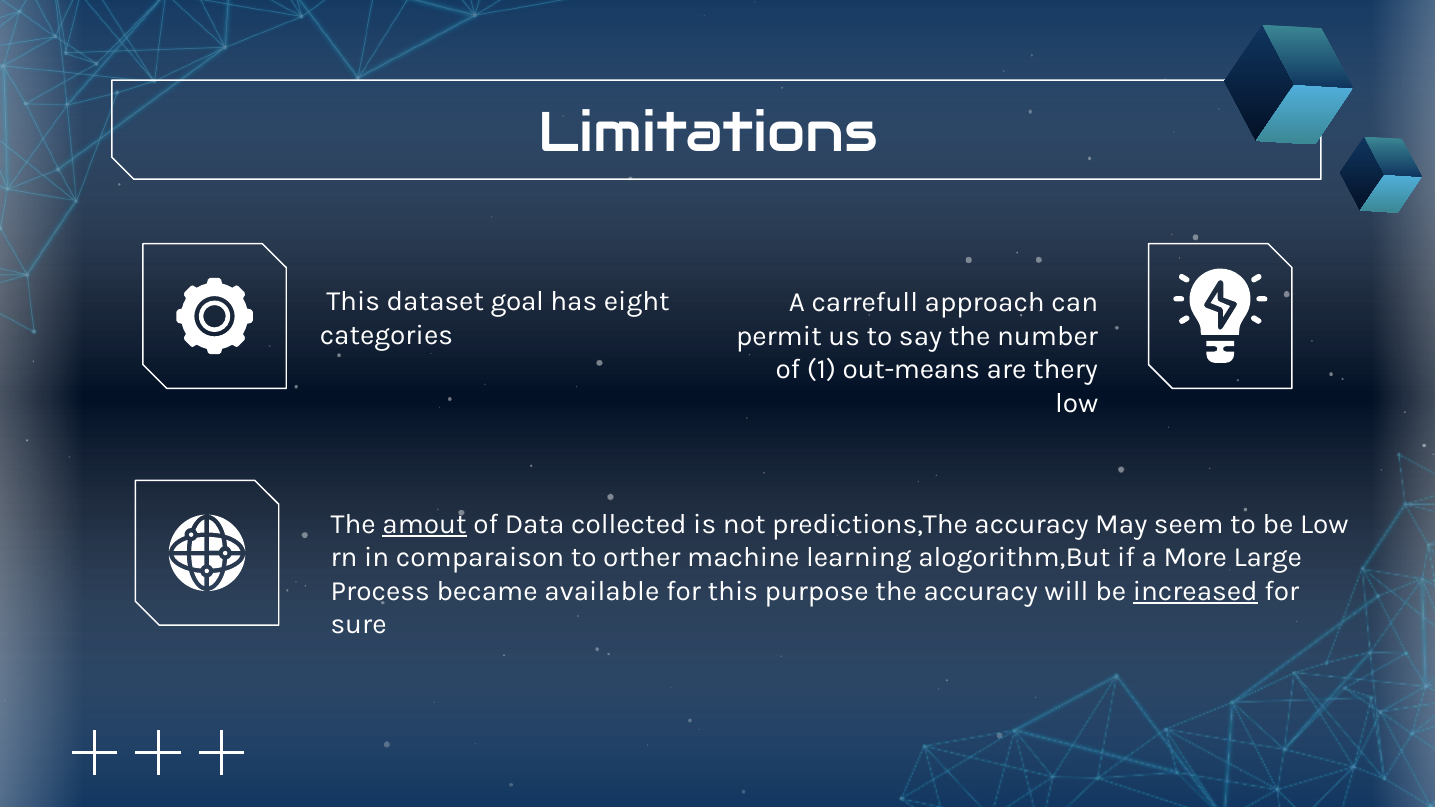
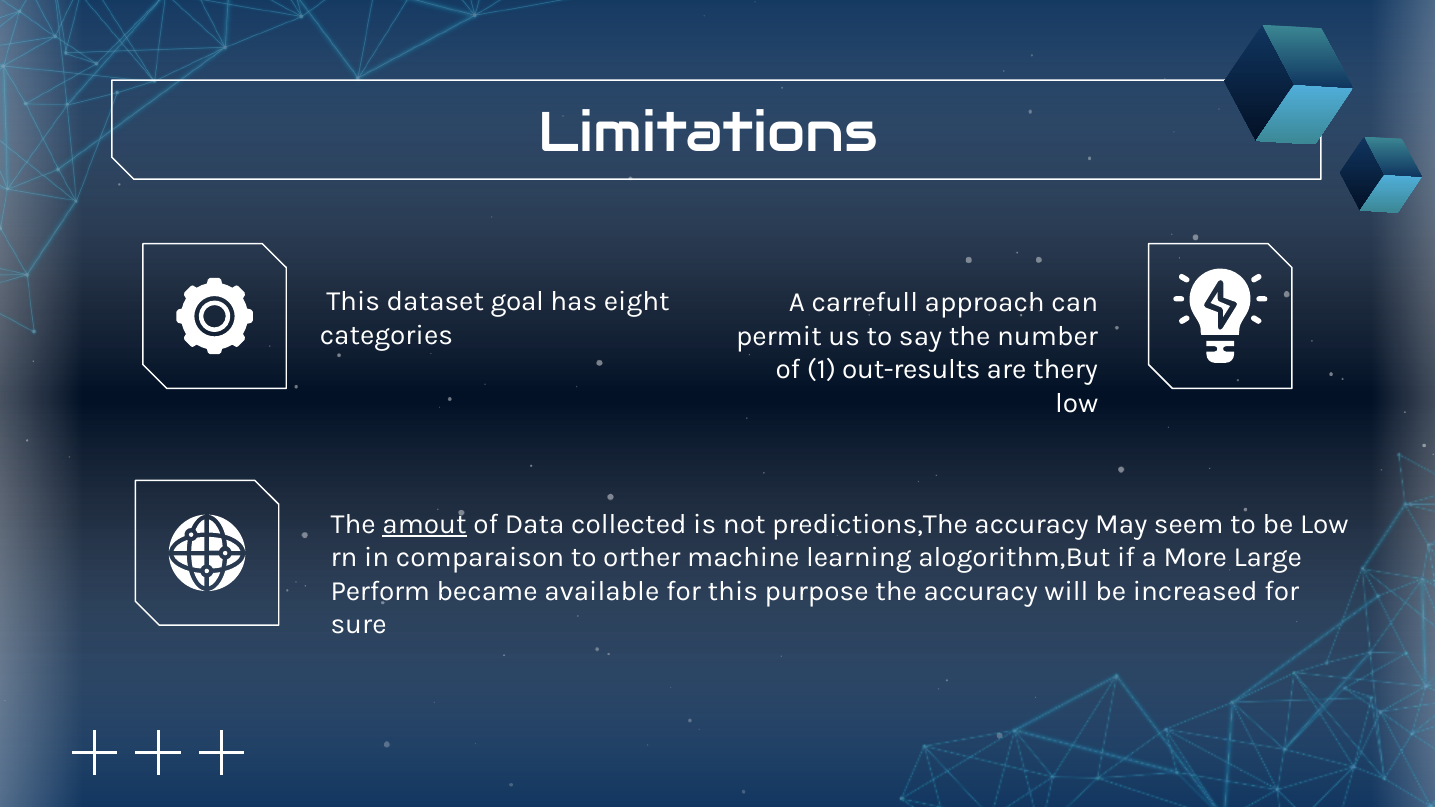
out-means: out-means -> out-results
Process: Process -> Perform
increased underline: present -> none
